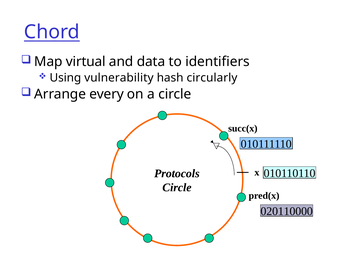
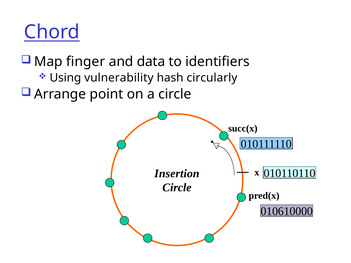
virtual: virtual -> finger
every: every -> point
Protocols: Protocols -> Insertion
020110000: 020110000 -> 010610000
